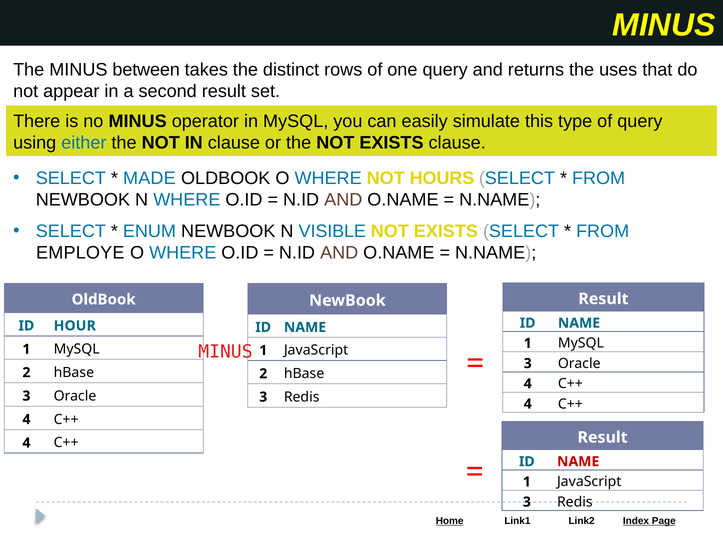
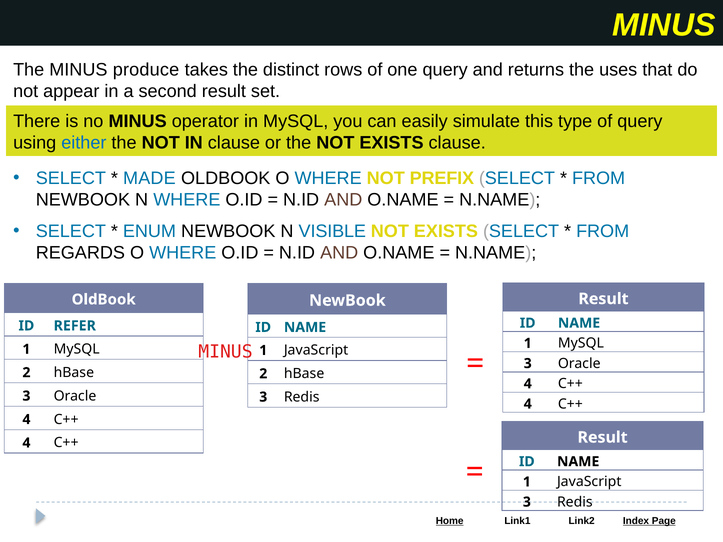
between: between -> produce
HOURS: HOURS -> PREFIX
EMPLOYE: EMPLOYE -> REGARDS
HOUR: HOUR -> REFER
NAME at (578, 462) colour: red -> black
